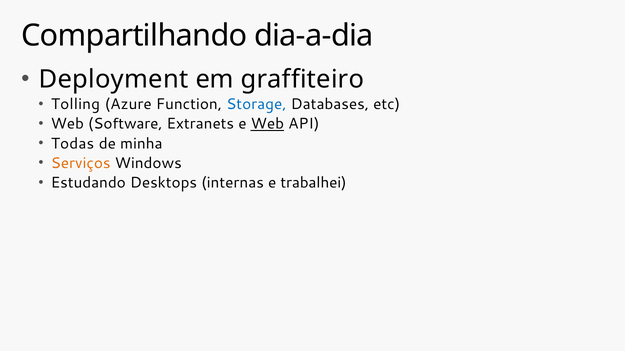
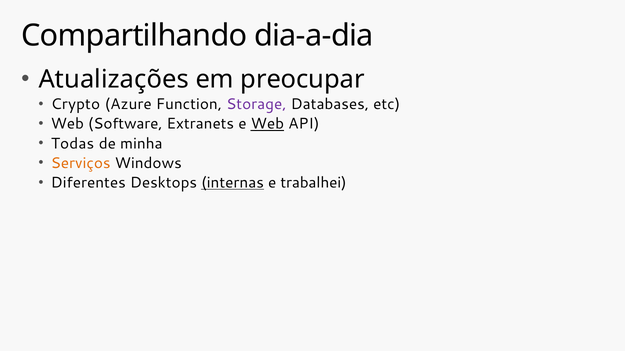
Deployment: Deployment -> Atualizações
graffiteiro: graffiteiro -> preocupar
Tolling: Tolling -> Crypto
Storage colour: blue -> purple
Estudando: Estudando -> Diferentes
internas underline: none -> present
